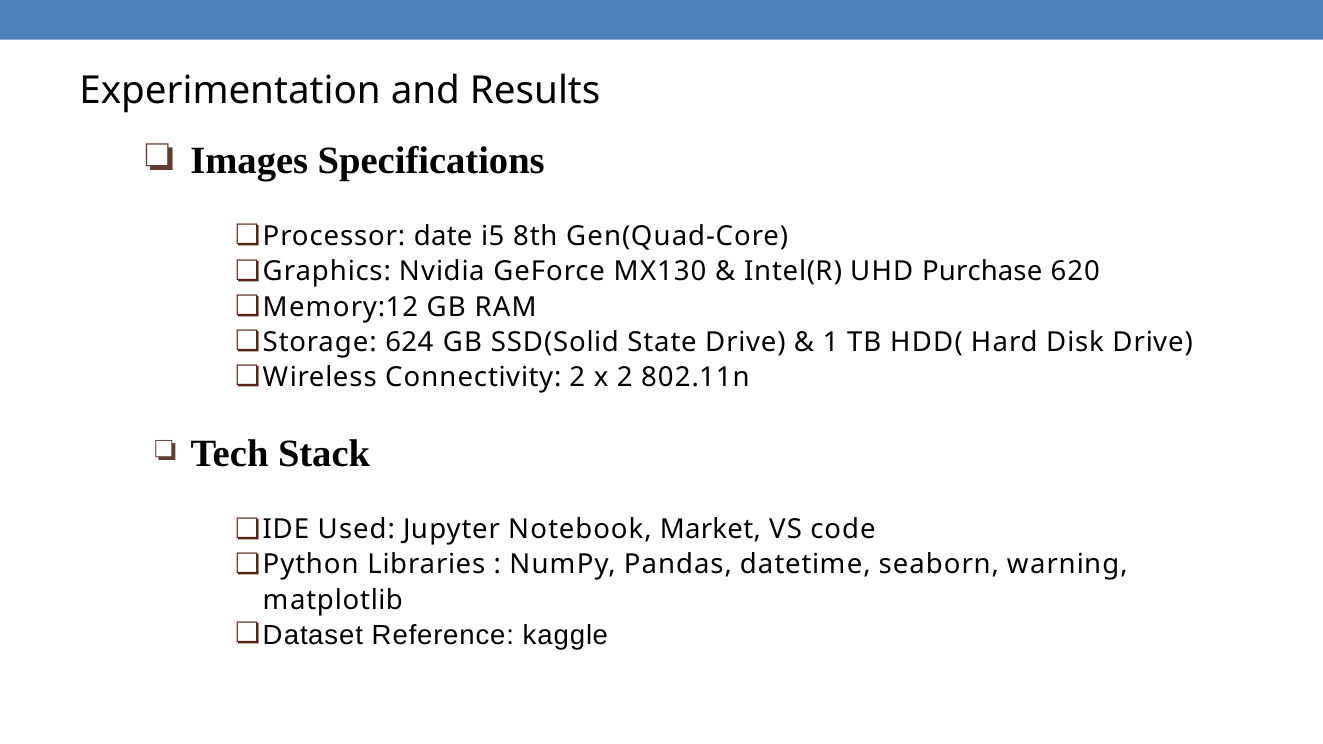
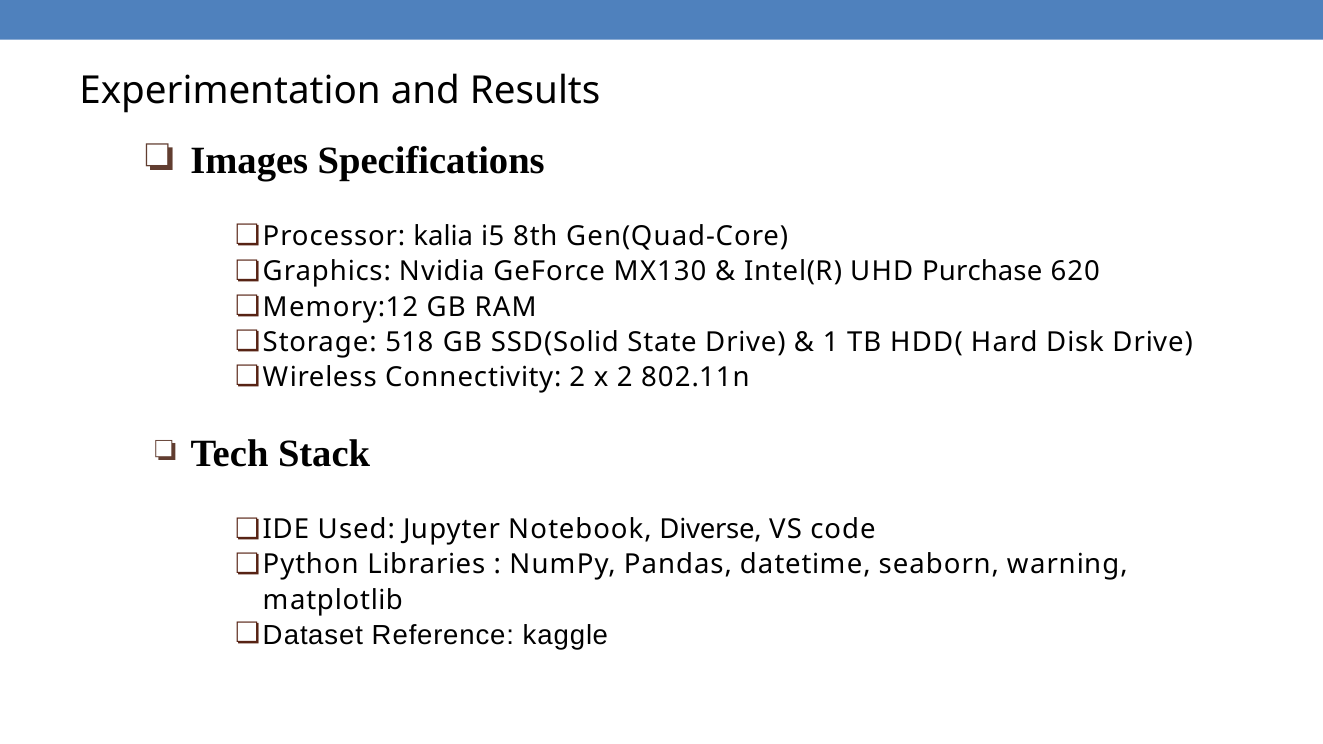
date: date -> kalia
624: 624 -> 518
Market: Market -> Diverse
